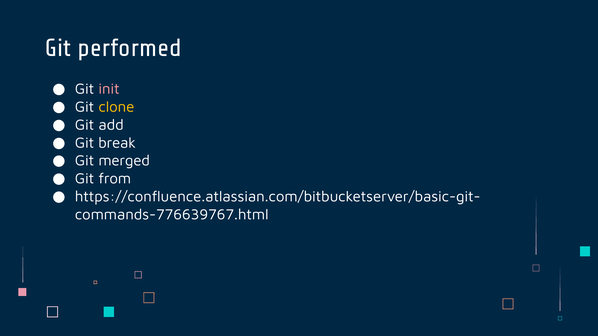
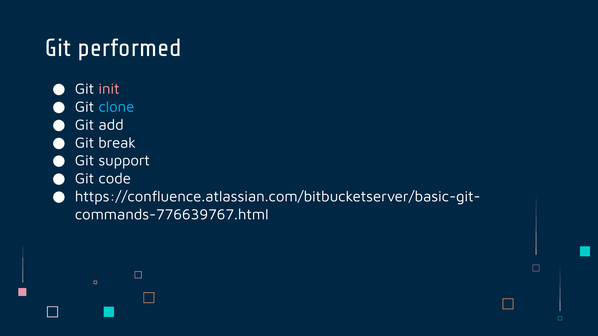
clone colour: yellow -> light blue
merged: merged -> support
from: from -> code
